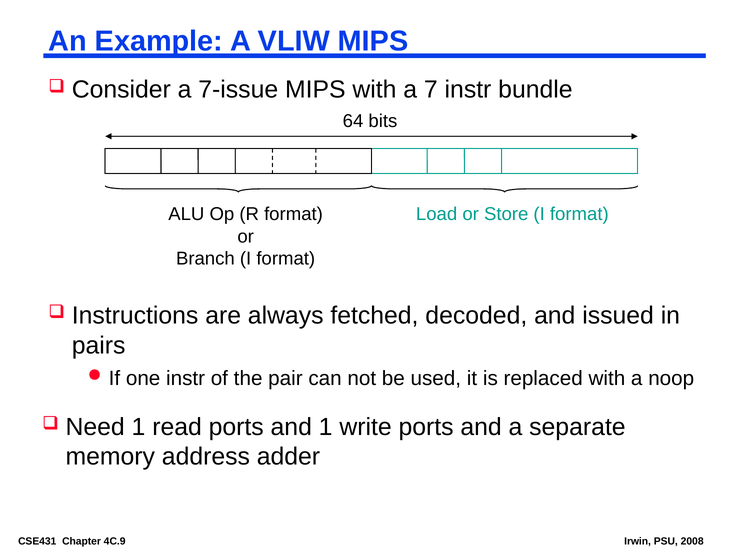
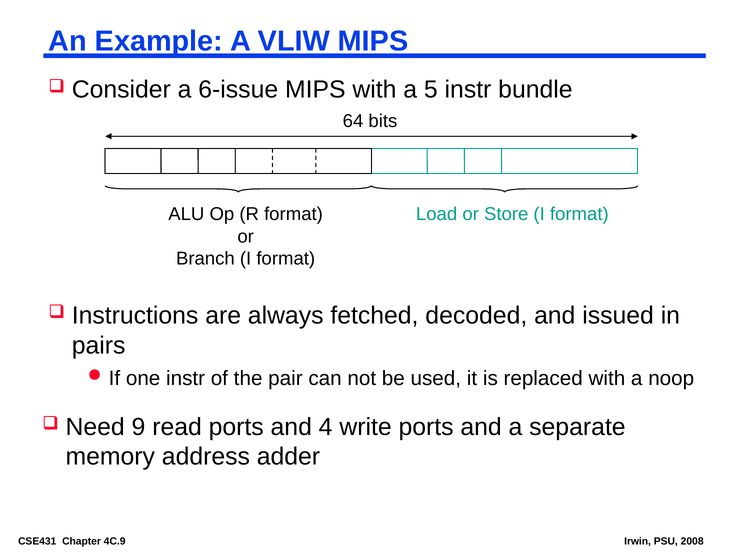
7-issue: 7-issue -> 6-issue
7: 7 -> 5
Need 1: 1 -> 9
and 1: 1 -> 4
